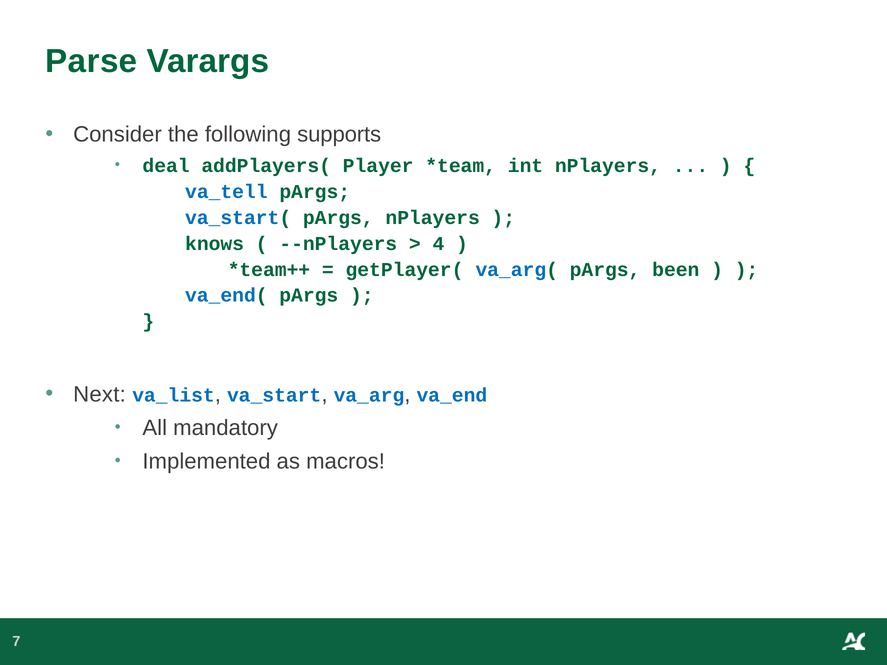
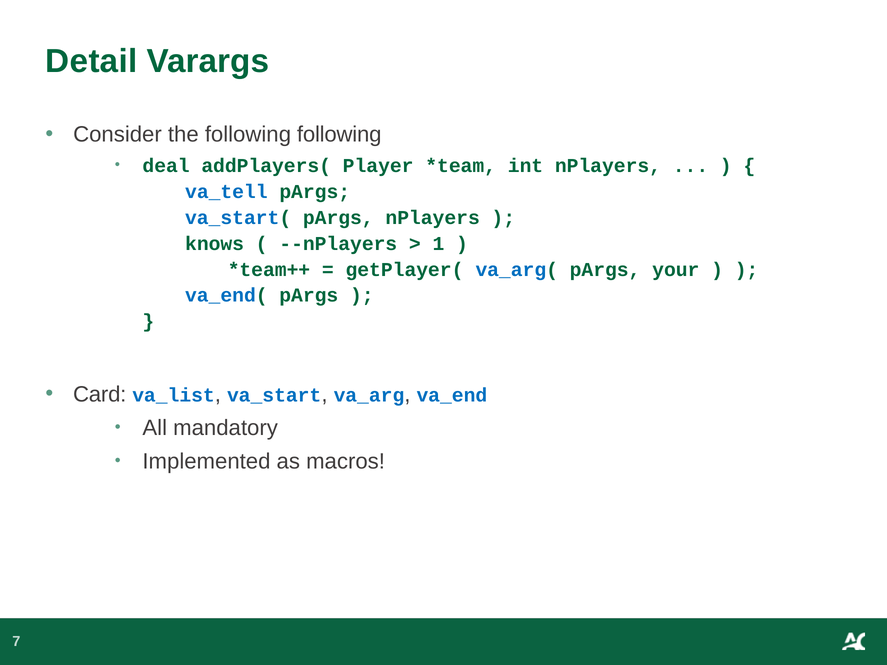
Parse: Parse -> Detail
following supports: supports -> following
4: 4 -> 1
been: been -> your
Next: Next -> Card
